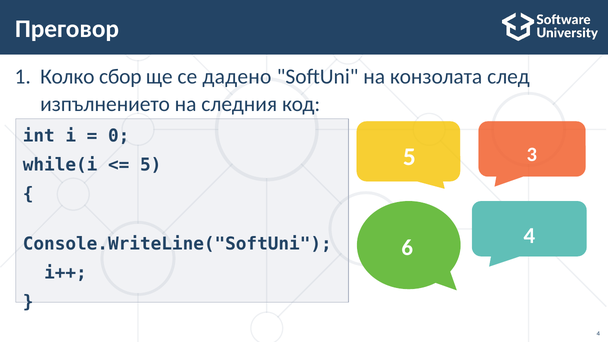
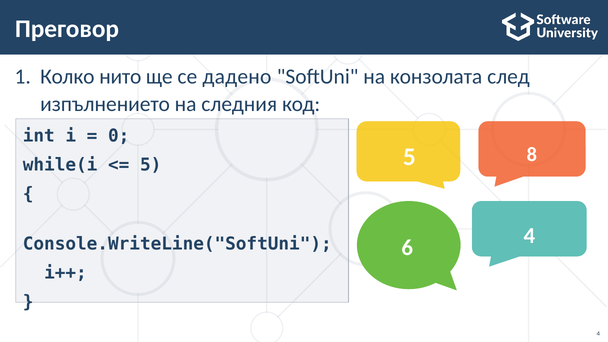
сбор: сбор -> нито
3: 3 -> 8
